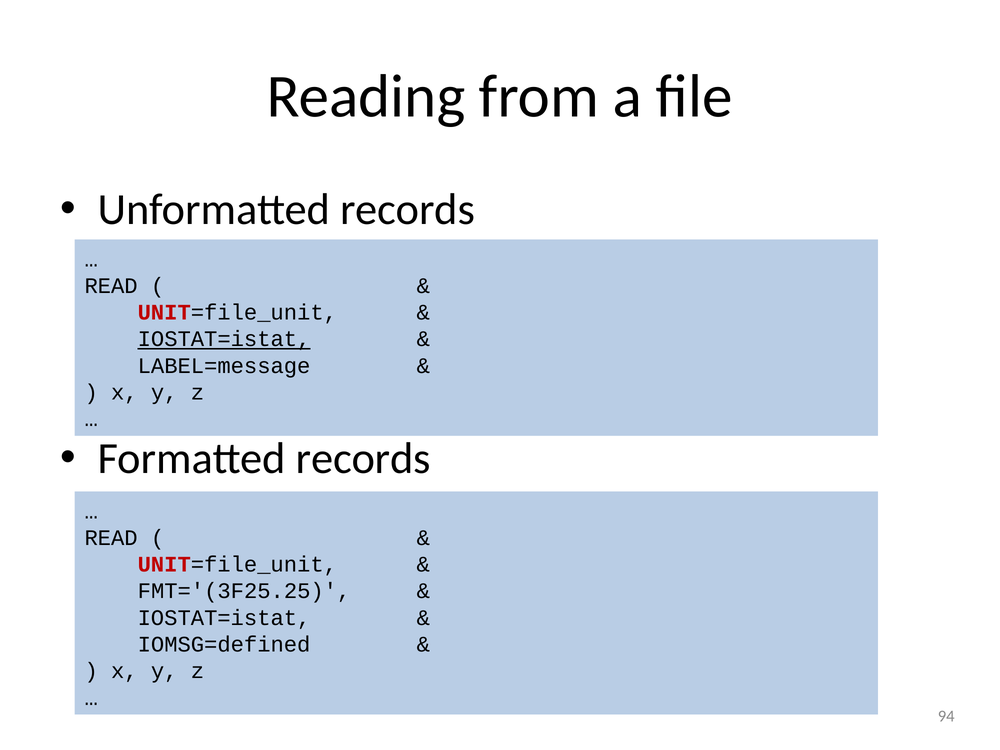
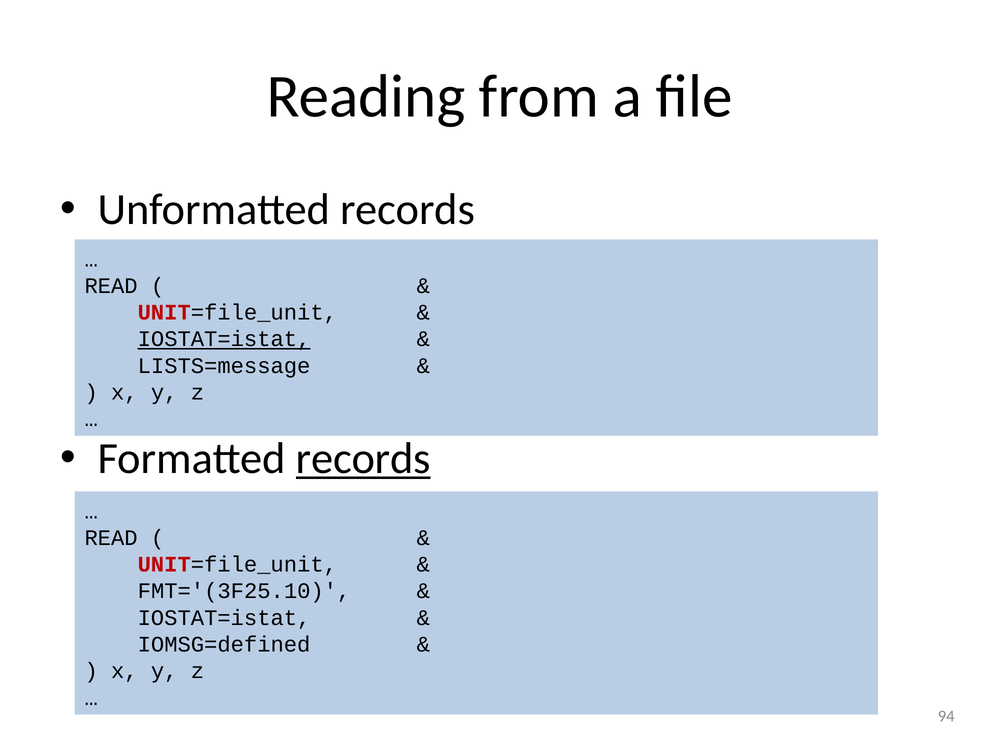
LABEL=message: LABEL=message -> LISTS=message
records at (363, 459) underline: none -> present
FMT='(3F25.25: FMT='(3F25.25 -> FMT='(3F25.10
